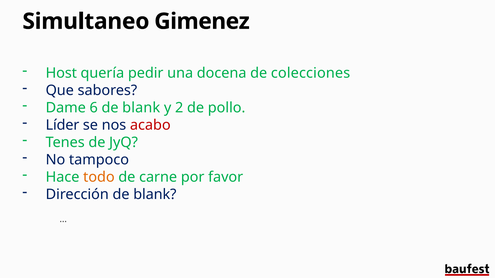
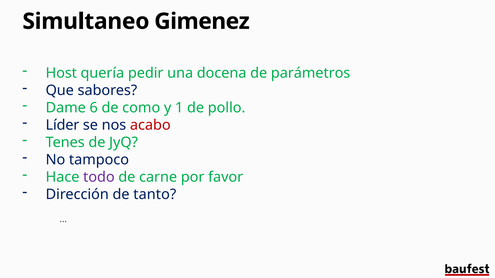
colecciones: colecciones -> parámetros
6 de blank: blank -> como
2: 2 -> 1
todo colour: orange -> purple
Dirección de blank: blank -> tanto
